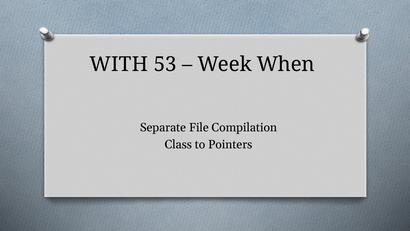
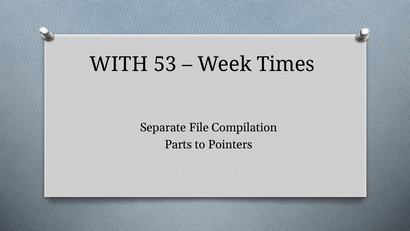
When: When -> Times
Class: Class -> Parts
